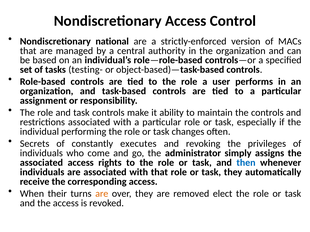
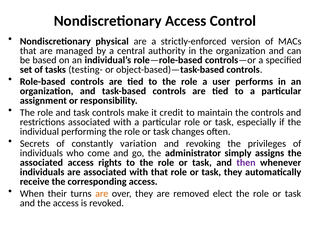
national: national -> physical
ability: ability -> credit
executes: executes -> variation
then colour: blue -> purple
